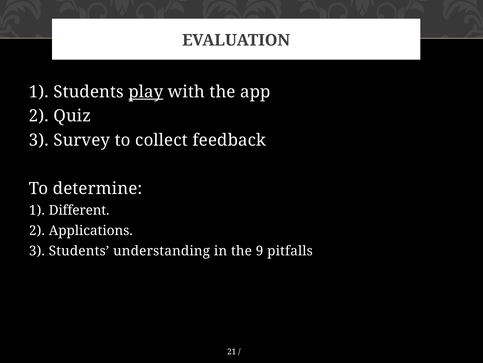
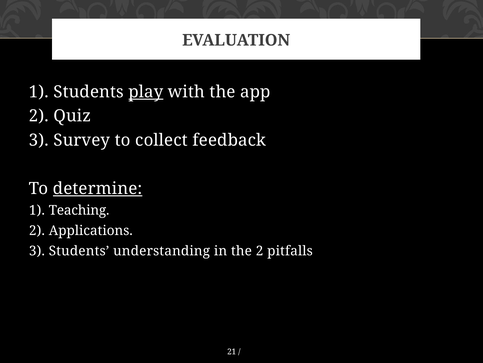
determine underline: none -> present
Different: Different -> Teaching
the 9: 9 -> 2
